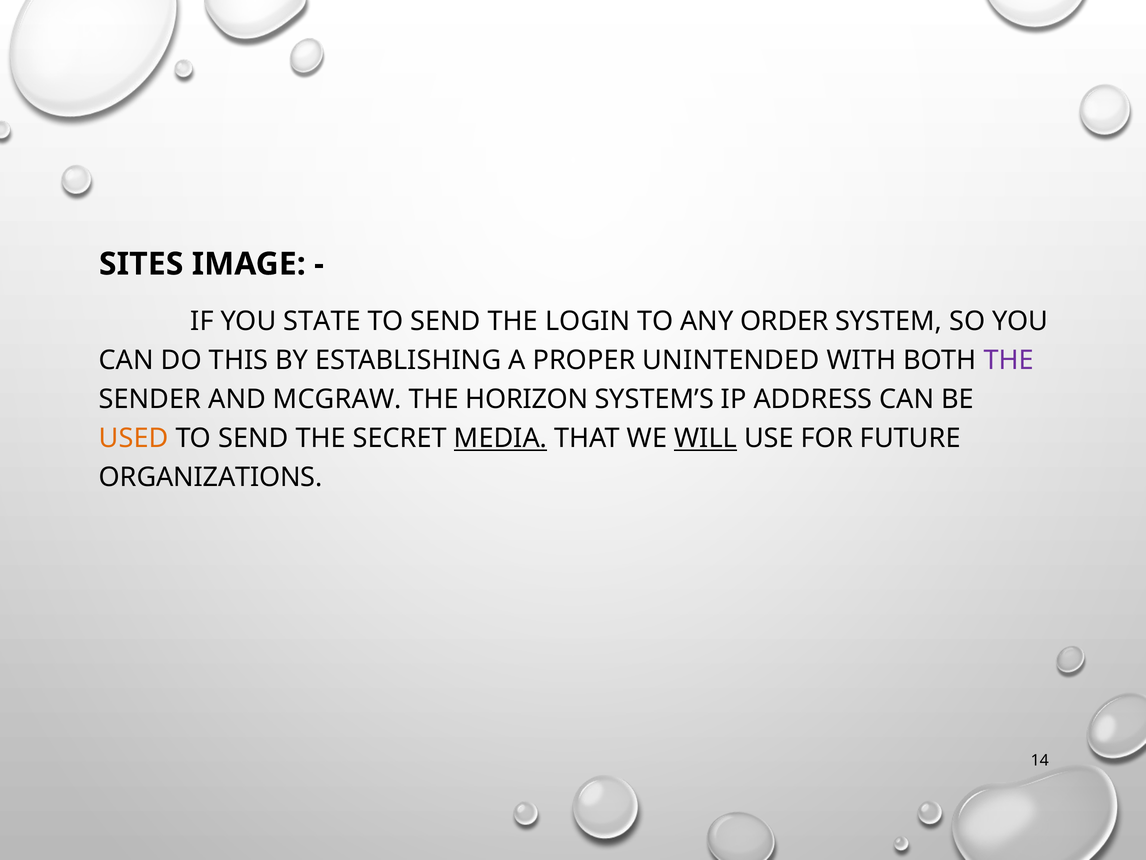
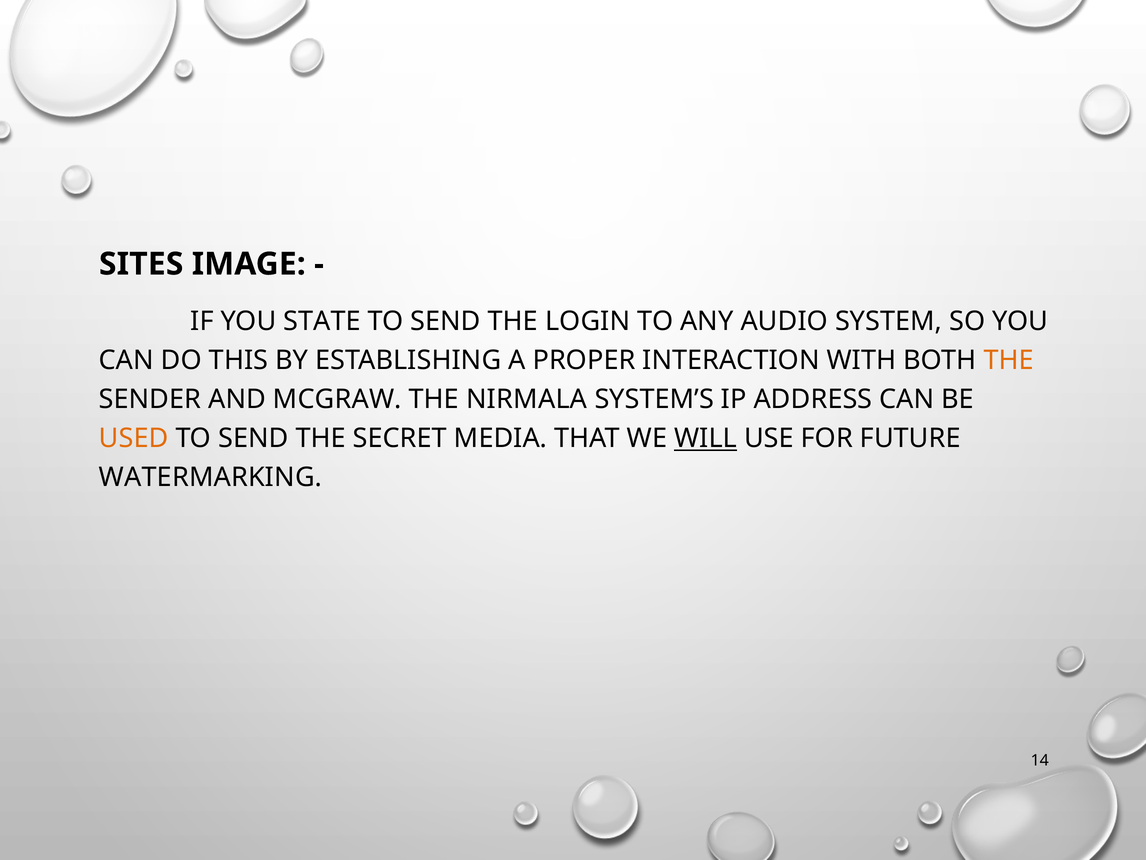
ORDER: ORDER -> AUDIO
UNINTENDED: UNINTENDED -> INTERACTION
THE at (1009, 360) colour: purple -> orange
HORIZON: HORIZON -> NIRMALA
MEDIA underline: present -> none
ORGANIZATIONS: ORGANIZATIONS -> WATERMARKING
